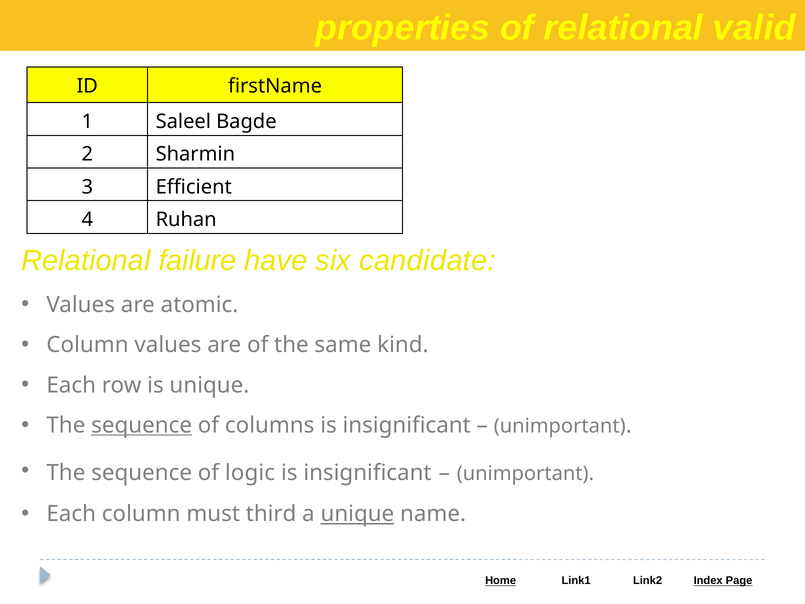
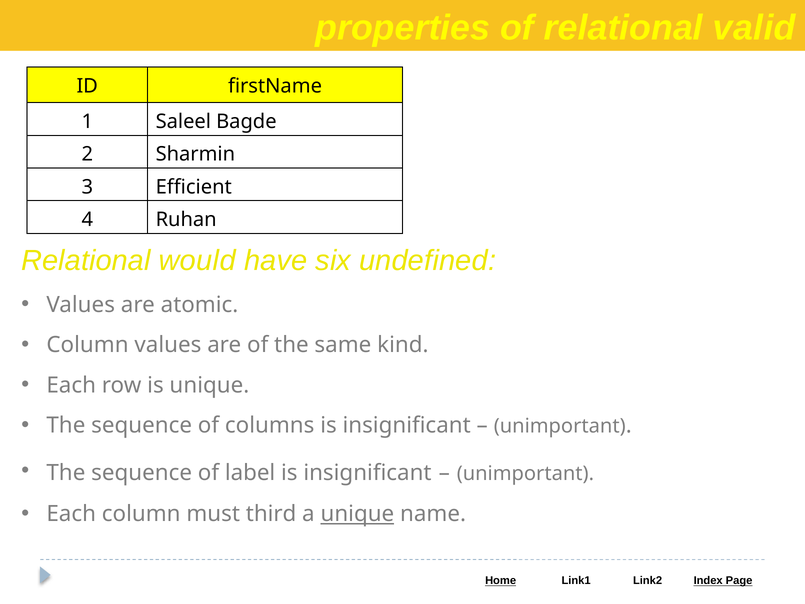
failure: failure -> would
candidate: candidate -> undefined
sequence at (142, 425) underline: present -> none
logic: logic -> label
